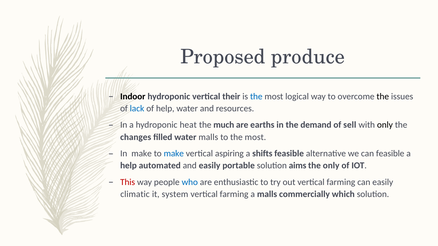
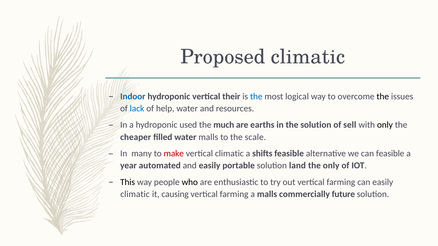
Proposed produce: produce -> climatic
Indoor colour: black -> blue
heat: heat -> used
the demand: demand -> solution
changes: changes -> cheaper
to the most: most -> scale
In make: make -> many
make at (174, 154) colour: blue -> red
vertical aspiring: aspiring -> climatic
help at (128, 166): help -> year
aims: aims -> land
This colour: red -> black
who colour: blue -> black
system: system -> causing
which: which -> future
